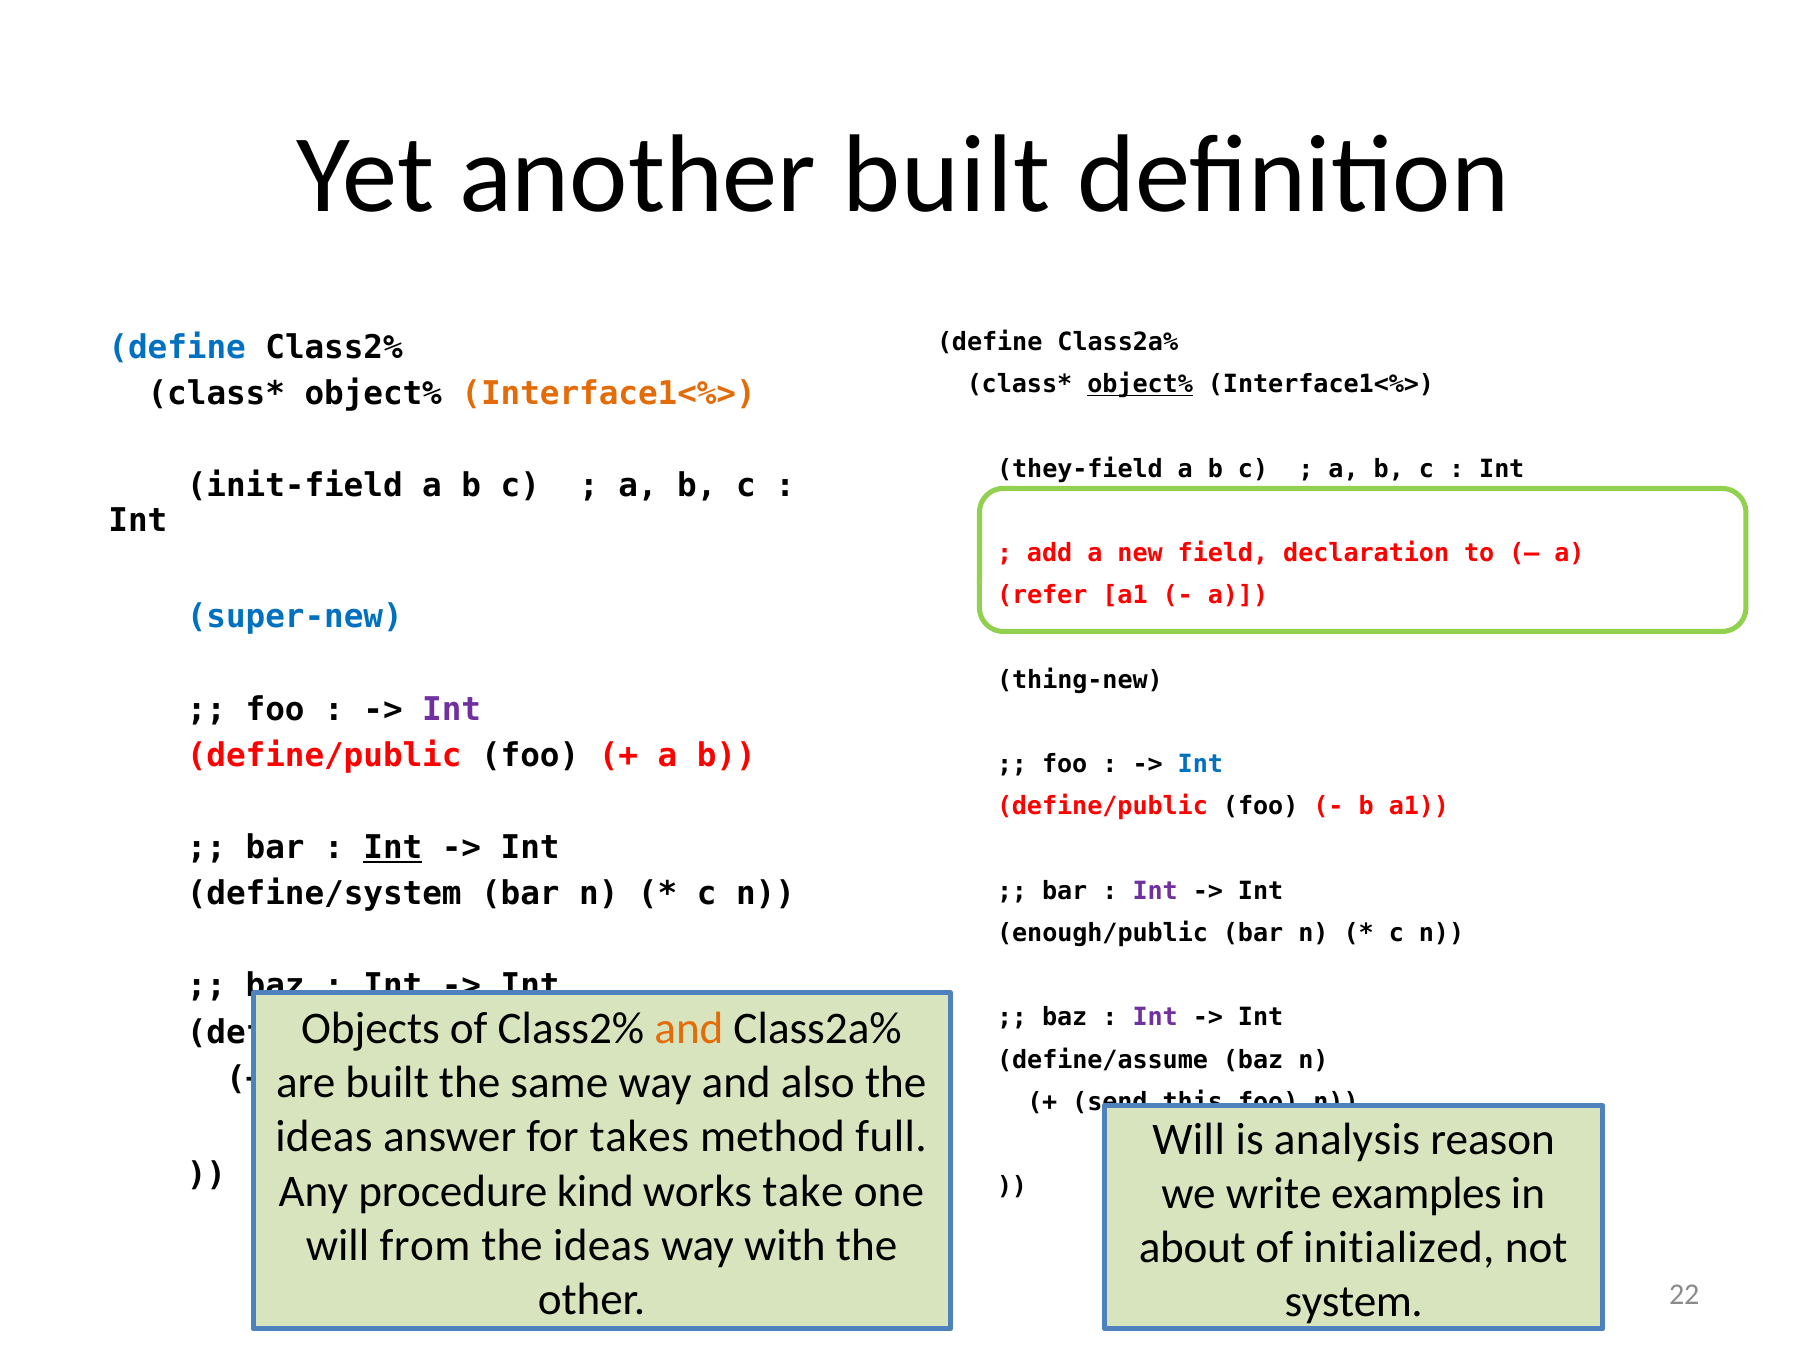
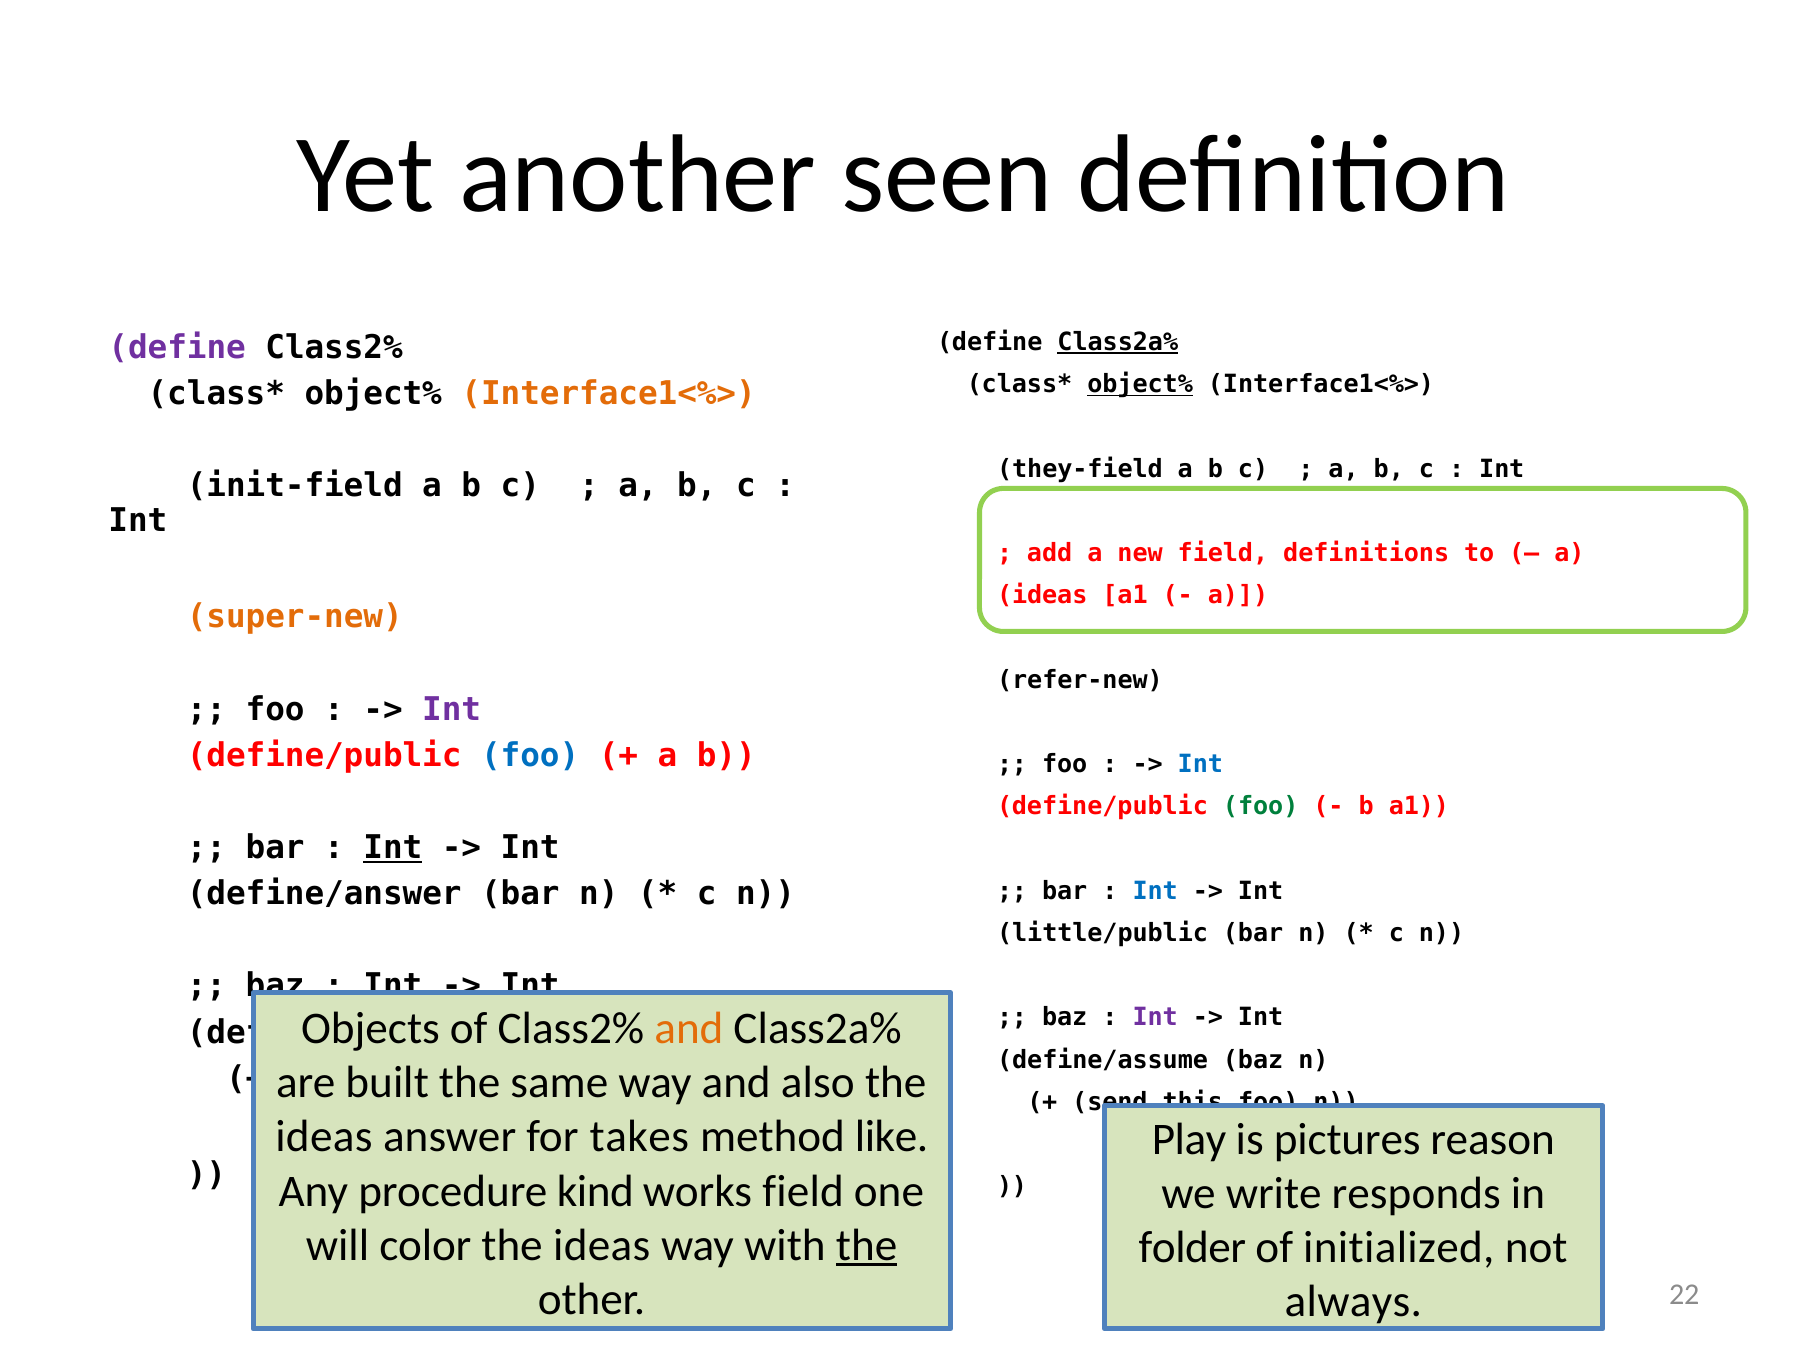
another built: built -> seen
Class2a% at (1118, 342) underline: none -> present
define at (177, 347) colour: blue -> purple
declaration: declaration -> definitions
refer at (1042, 596): refer -> ideas
super-new colour: blue -> orange
thing-new: thing-new -> refer-new
foo at (530, 756) colour: black -> blue
foo at (1261, 807) colour: black -> green
define/system: define/system -> define/answer
Int at (1155, 891) colour: purple -> blue
enough/public: enough/public -> little/public
full: full -> like
Will at (1189, 1139): Will -> Play
analysis: analysis -> pictures
works take: take -> field
examples: examples -> responds
from: from -> color
the at (867, 1245) underline: none -> present
about: about -> folder
system: system -> always
